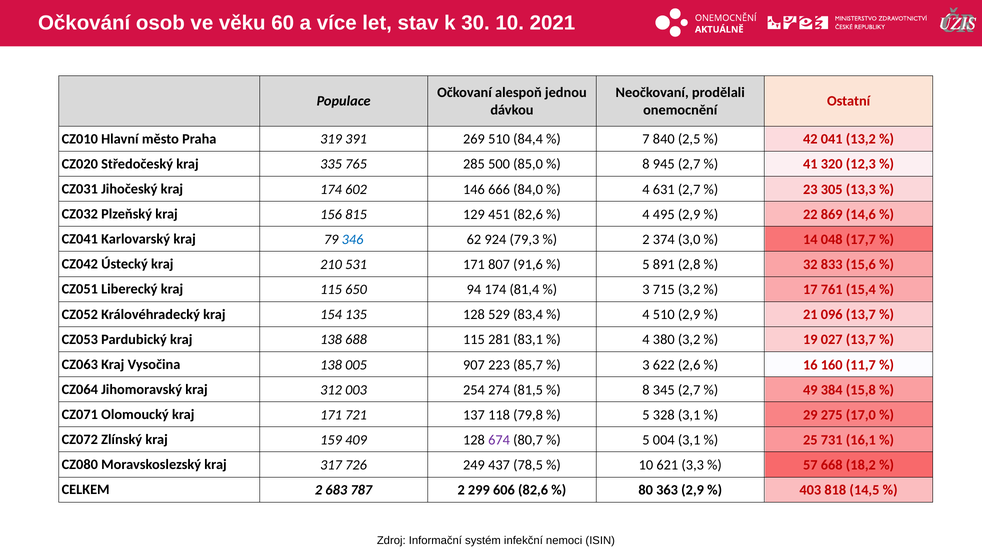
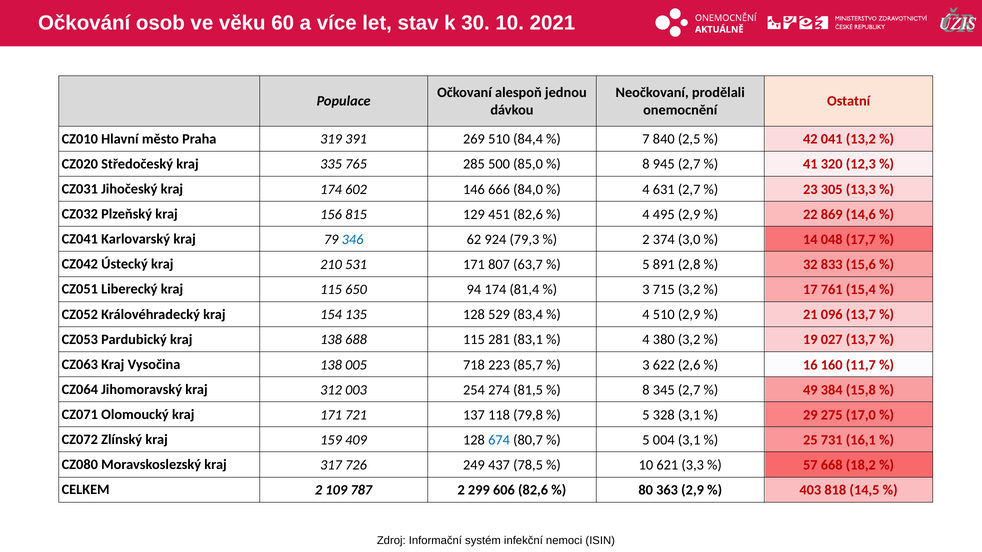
91,6: 91,6 -> 63,7
907: 907 -> 718
674 colour: purple -> blue
683: 683 -> 109
